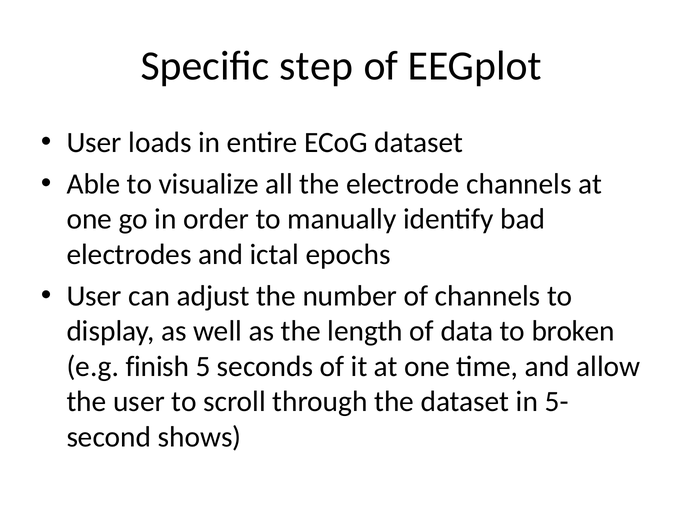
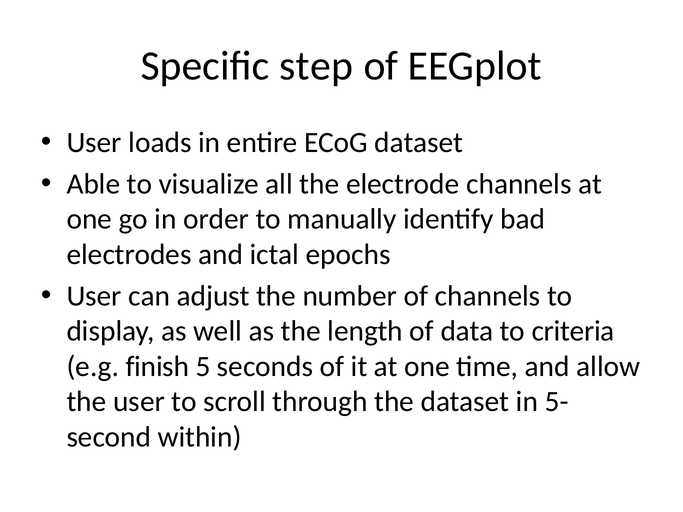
broken: broken -> criteria
shows: shows -> within
